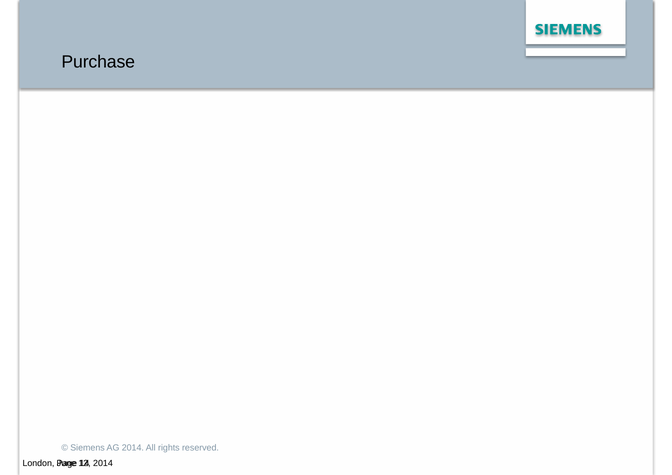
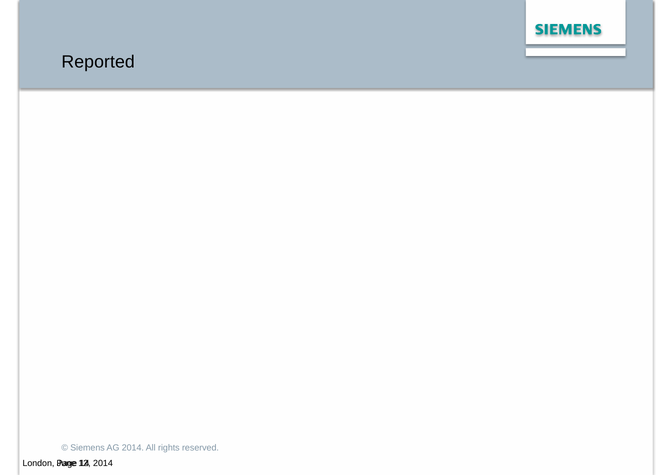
Purchase: Purchase -> Reported
